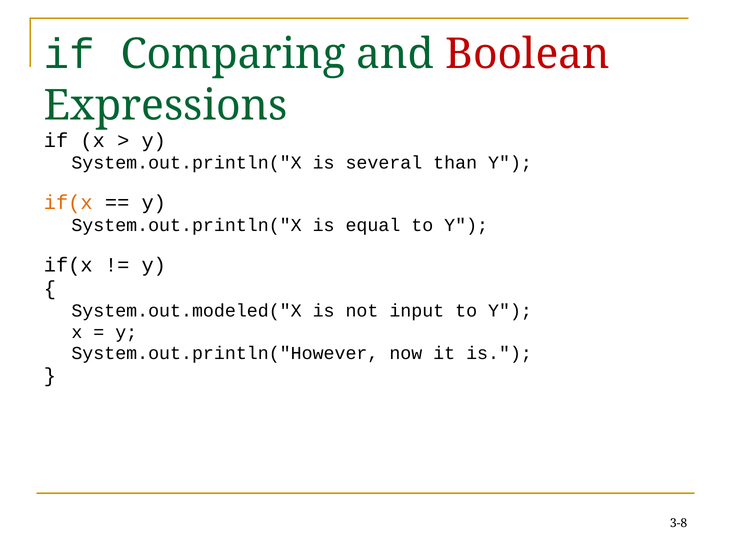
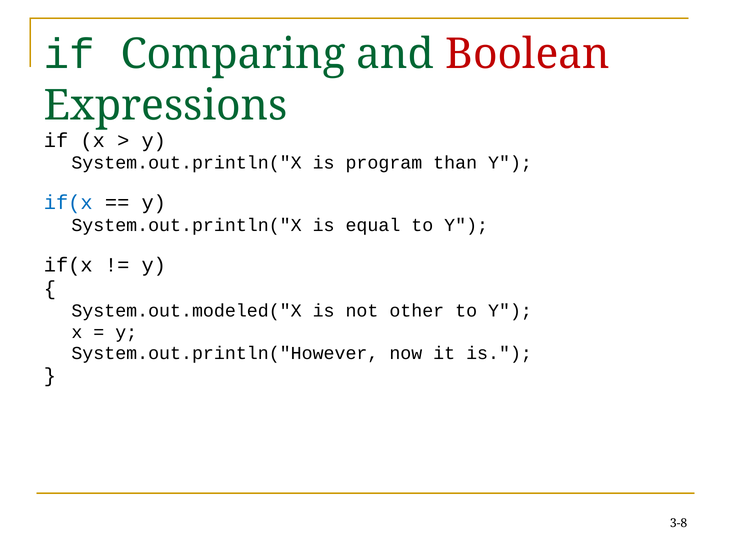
several: several -> program
if(x at (68, 203) colour: orange -> blue
input: input -> other
